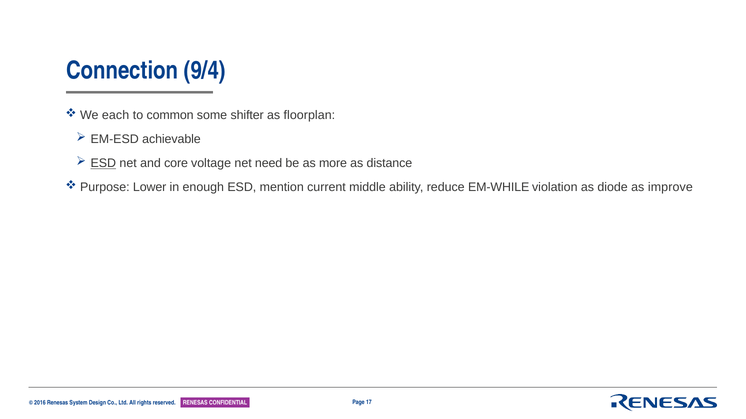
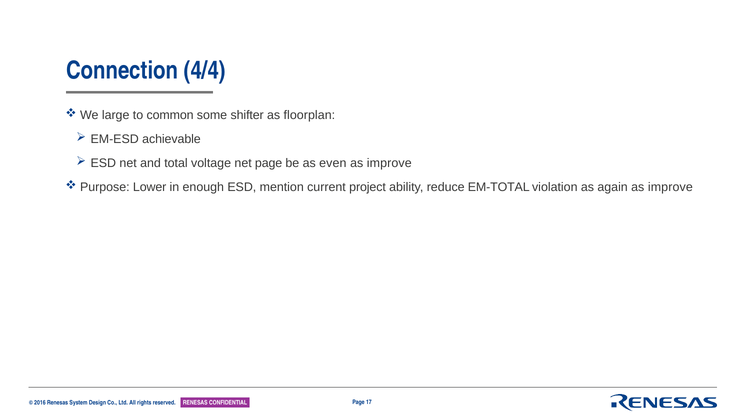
9/4: 9/4 -> 4/4
each: each -> large
ESD at (103, 164) underline: present -> none
core: core -> total
net need: need -> page
more: more -> even
distance at (389, 164): distance -> improve
middle: middle -> project
EM-WHILE: EM-WHILE -> EM-TOTAL
diode: diode -> again
